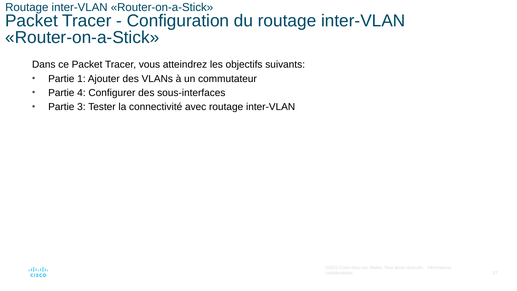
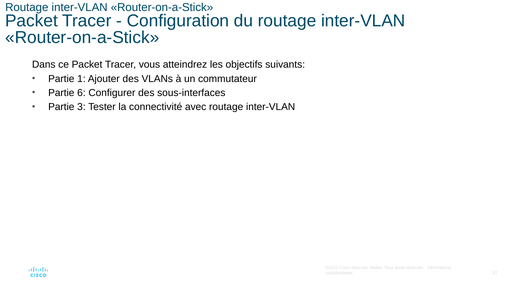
4: 4 -> 6
